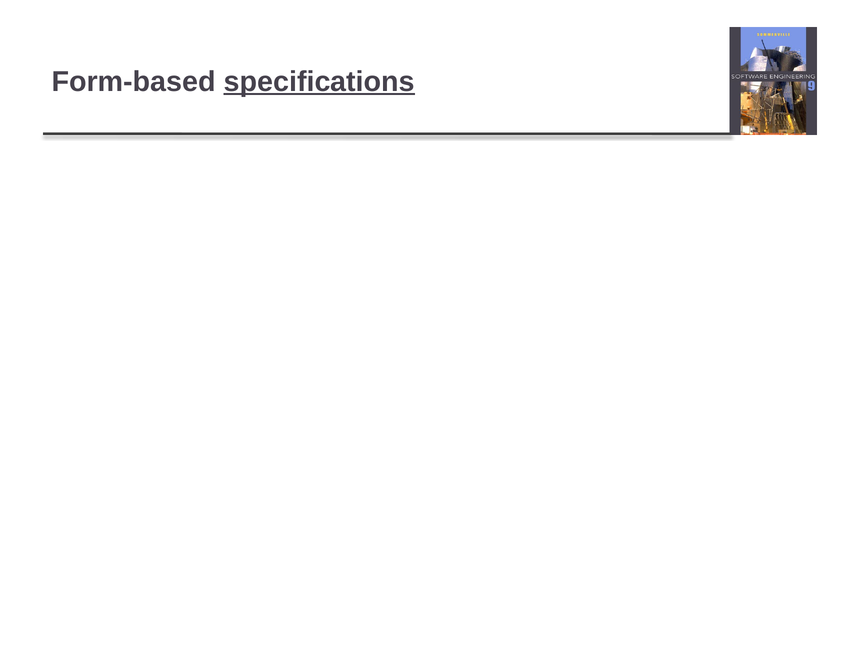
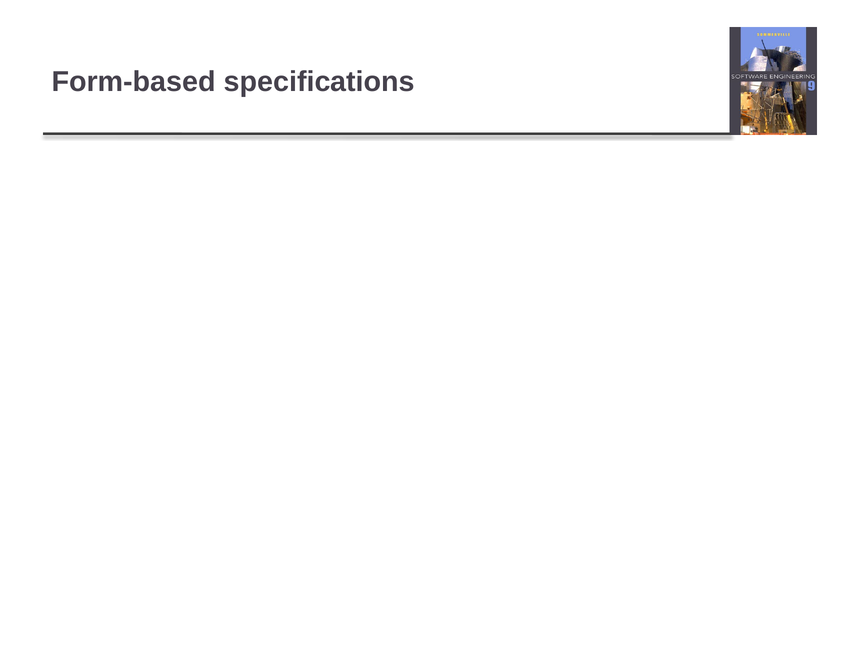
specifications underline: present -> none
